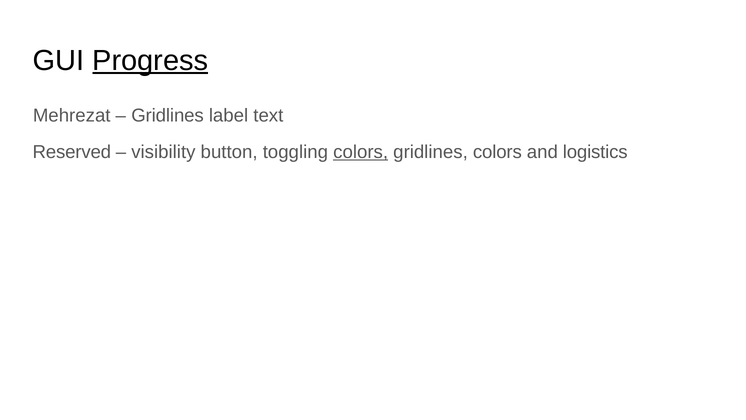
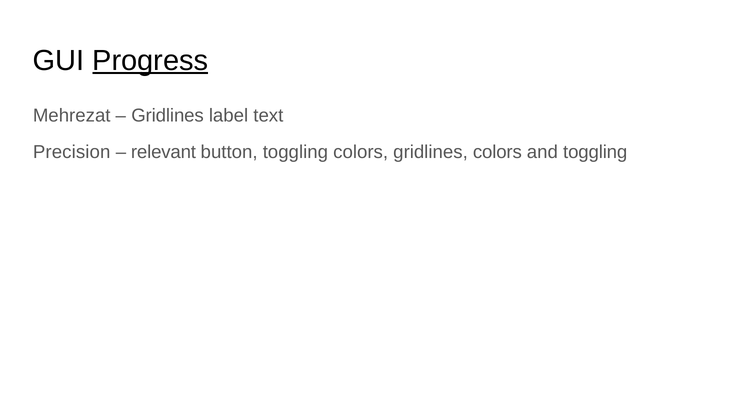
Reserved: Reserved -> Precision
visibility: visibility -> relevant
colors at (361, 152) underline: present -> none
and logistics: logistics -> toggling
